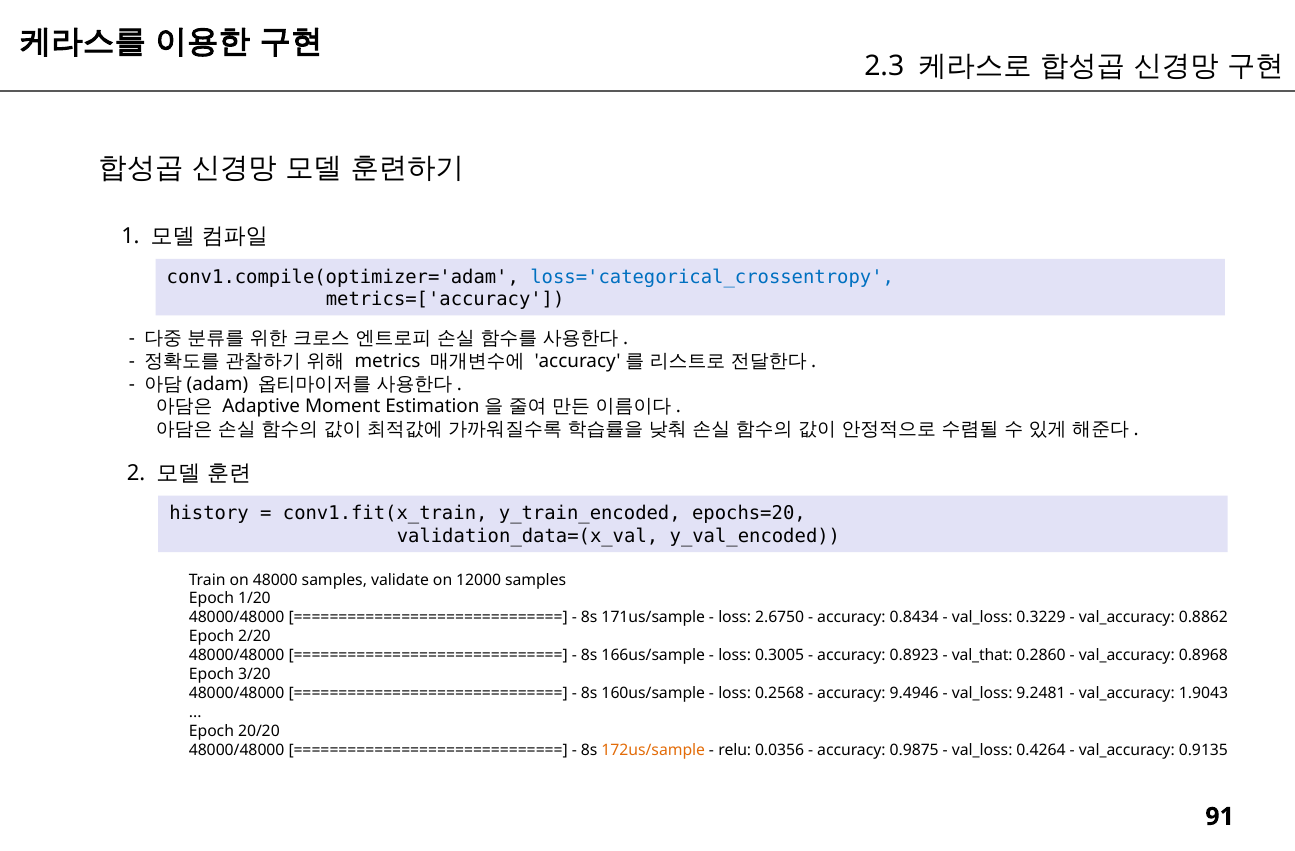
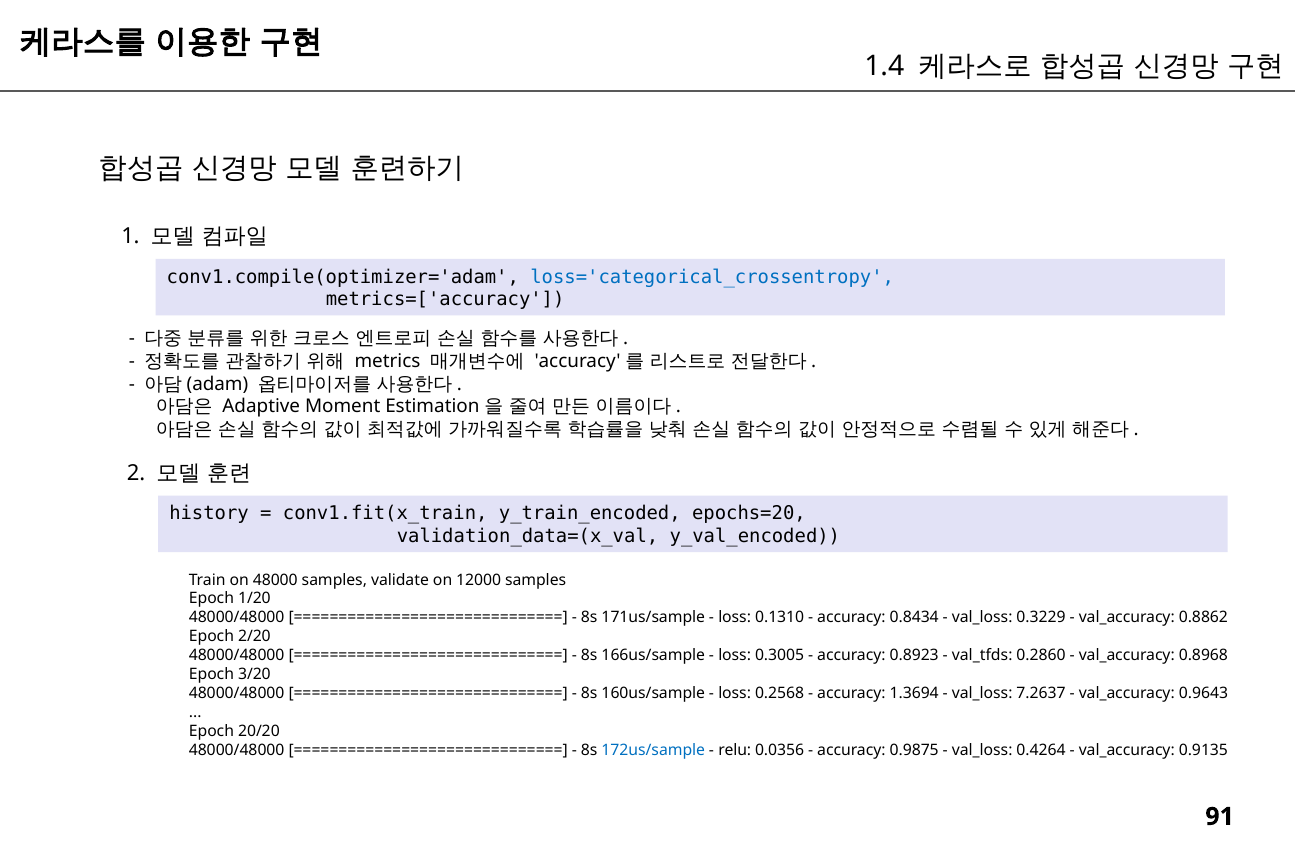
2.3: 2.3 -> 1.4
2.6750: 2.6750 -> 0.1310
val_that: val_that -> val_tfds
9.4946: 9.4946 -> 1.3694
9.2481: 9.2481 -> 7.2637
1.9043: 1.9043 -> 0.9643
172us/sample colour: orange -> blue
